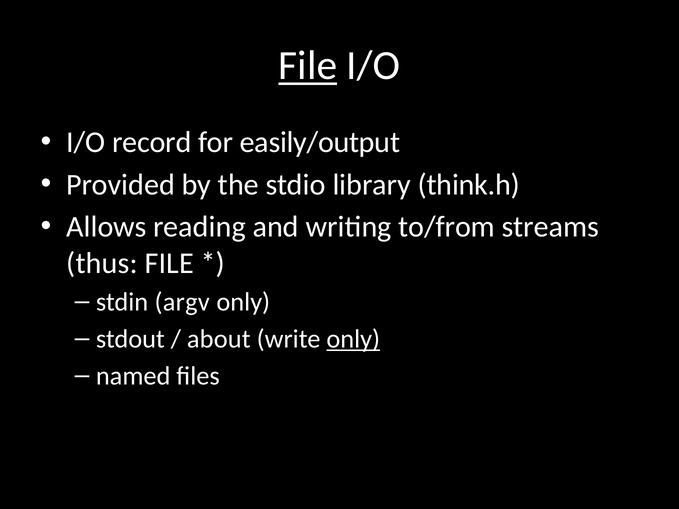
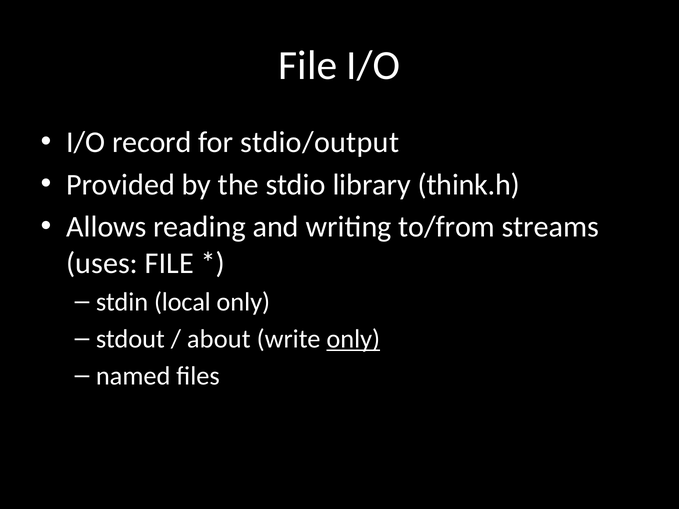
File at (308, 66) underline: present -> none
easily/output: easily/output -> stdio/output
thus: thus -> uses
argv: argv -> local
